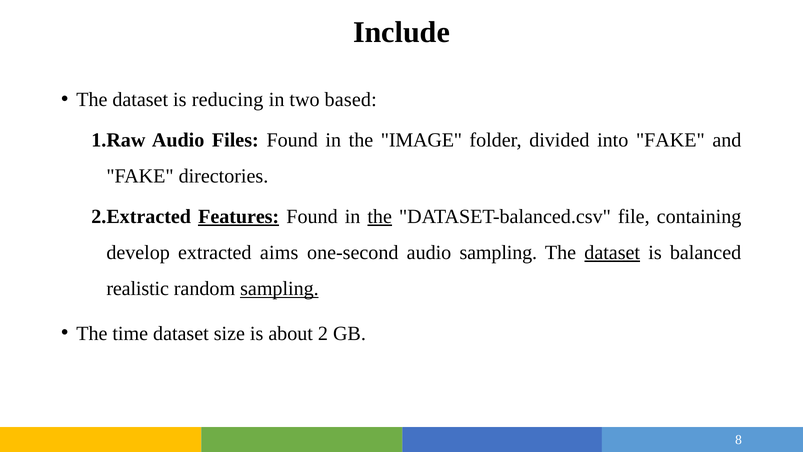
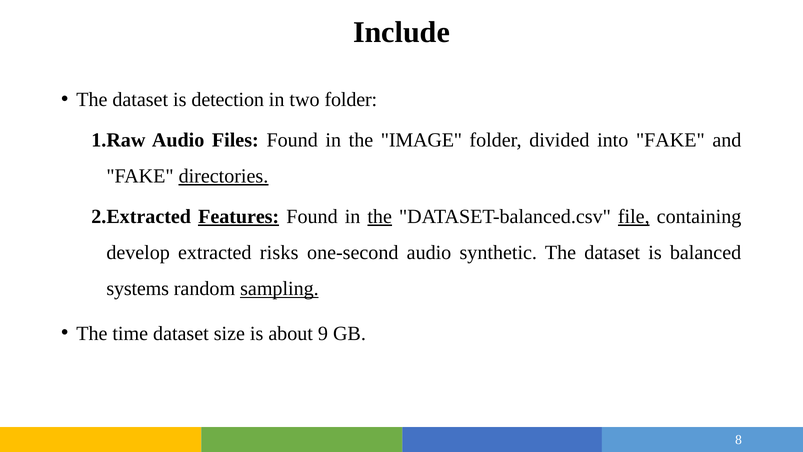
reducing: reducing -> detection
two based: based -> folder
directories underline: none -> present
file underline: none -> present
aims: aims -> risks
audio sampling: sampling -> synthetic
dataset at (612, 253) underline: present -> none
realistic: realistic -> systems
2: 2 -> 9
